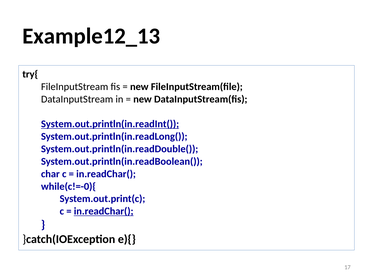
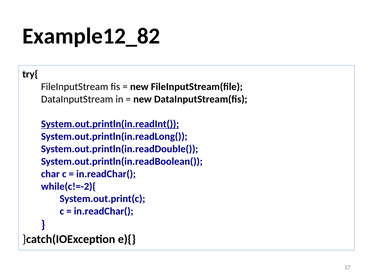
Example12_13: Example12_13 -> Example12_82
while(c!=-0){: while(c!=-0){ -> while(c!=-2){
in.readChar( at (104, 211) underline: present -> none
